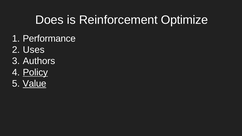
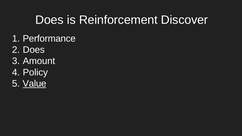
Optimize: Optimize -> Discover
Uses at (34, 50): Uses -> Does
Authors: Authors -> Amount
Policy underline: present -> none
